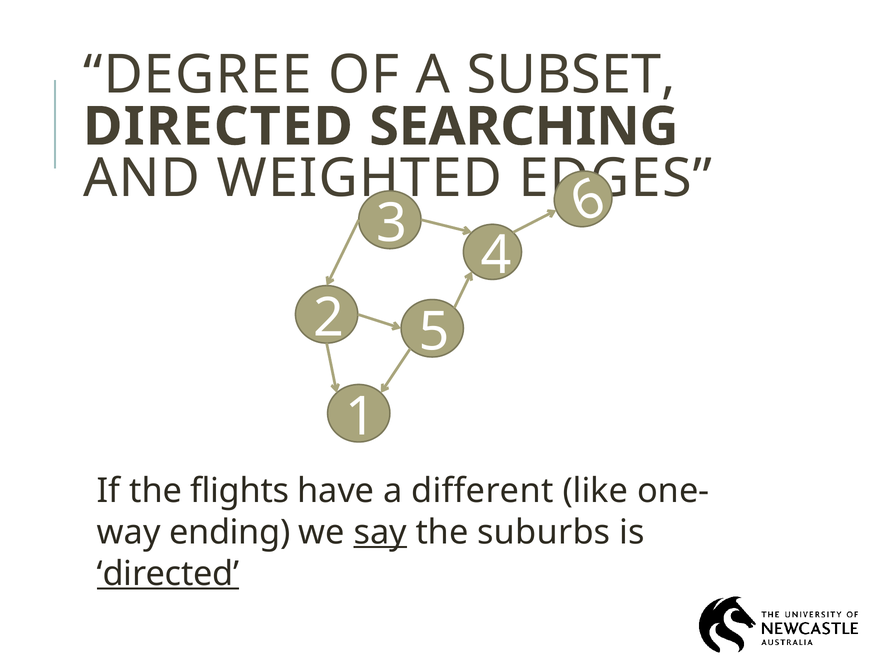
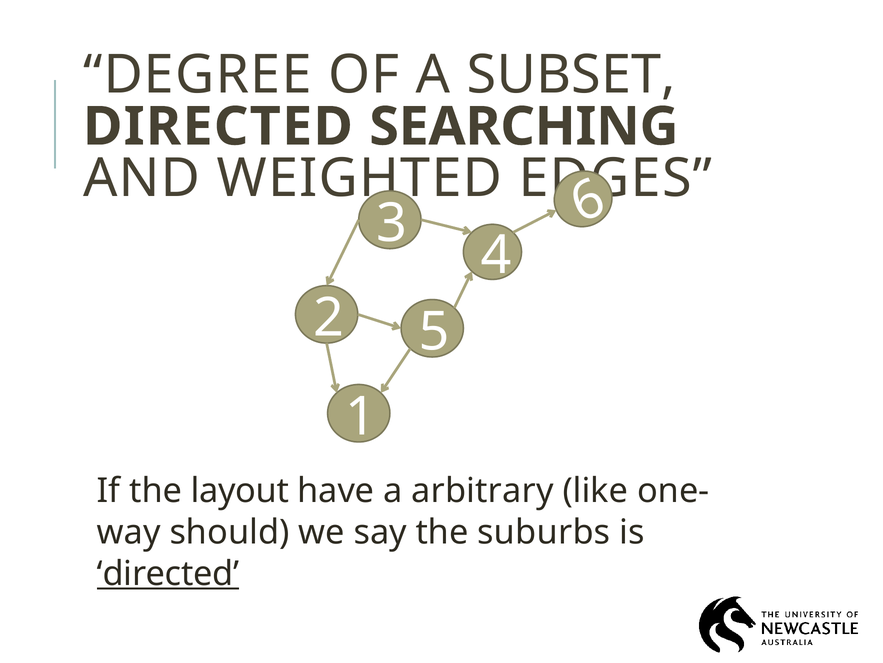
flights: flights -> layout
different: different -> arbitrary
ending: ending -> should
say underline: present -> none
